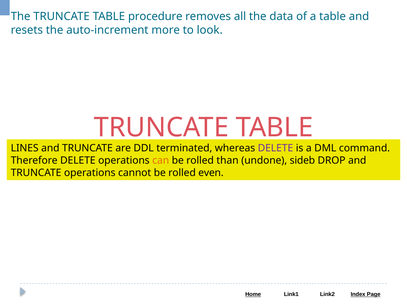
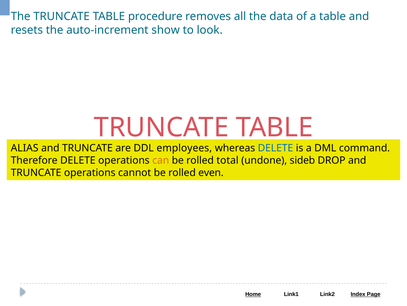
more: more -> show
LINES: LINES -> ALIAS
terminated: terminated -> employees
DELETE at (275, 148) colour: purple -> blue
than: than -> total
